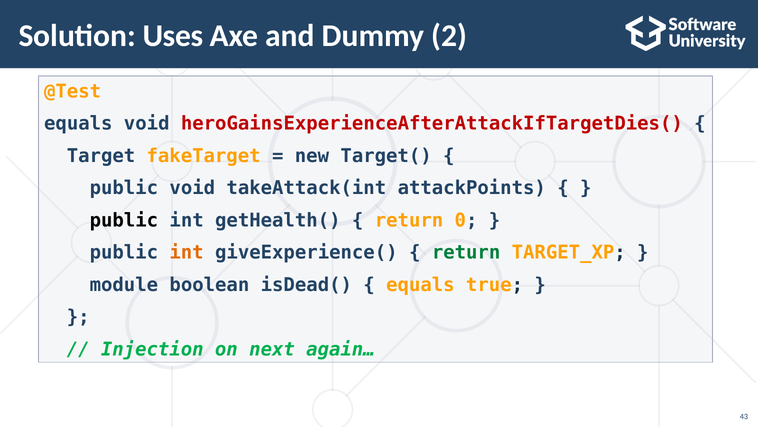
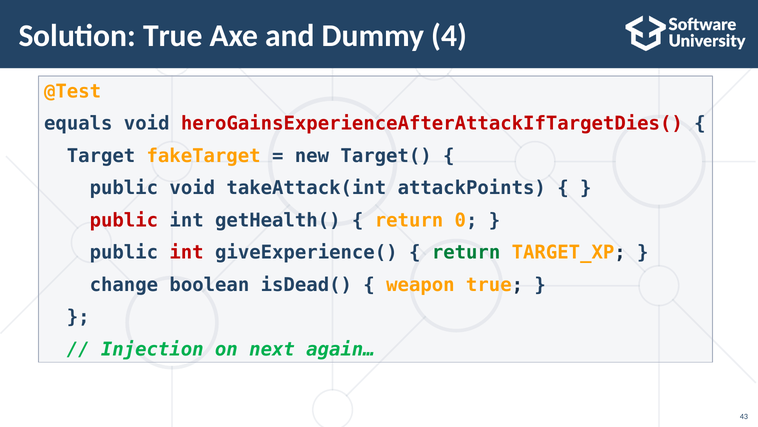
Solution Uses: Uses -> True
2: 2 -> 4
public at (124, 220) colour: black -> red
int at (187, 252) colour: orange -> red
module: module -> change
equals at (420, 285): equals -> weapon
